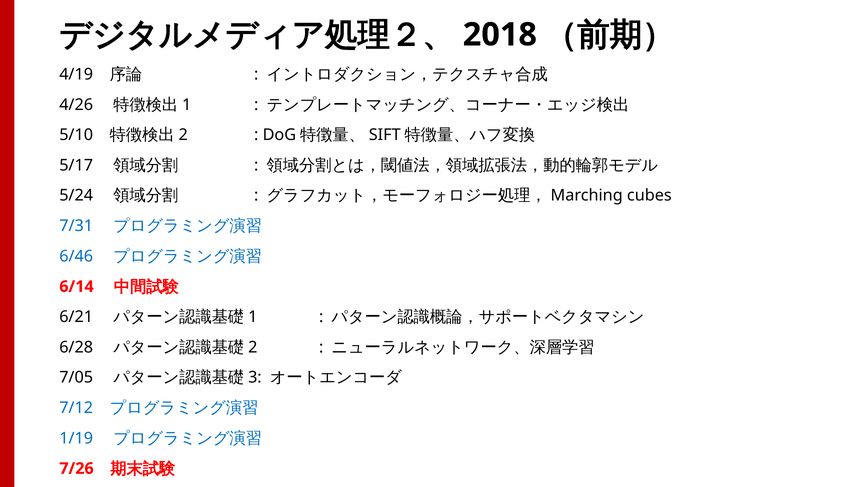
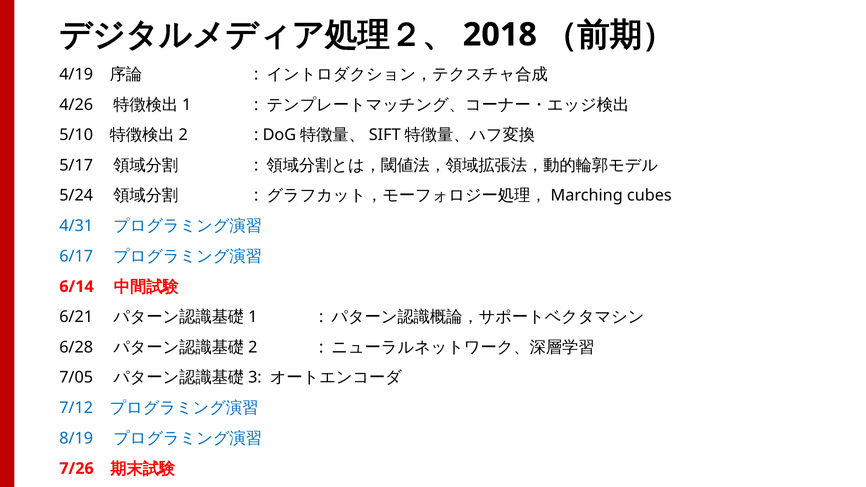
7/31: 7/31 -> 4/31
6/46: 6/46 -> 6/17
1/19: 1/19 -> 8/19
